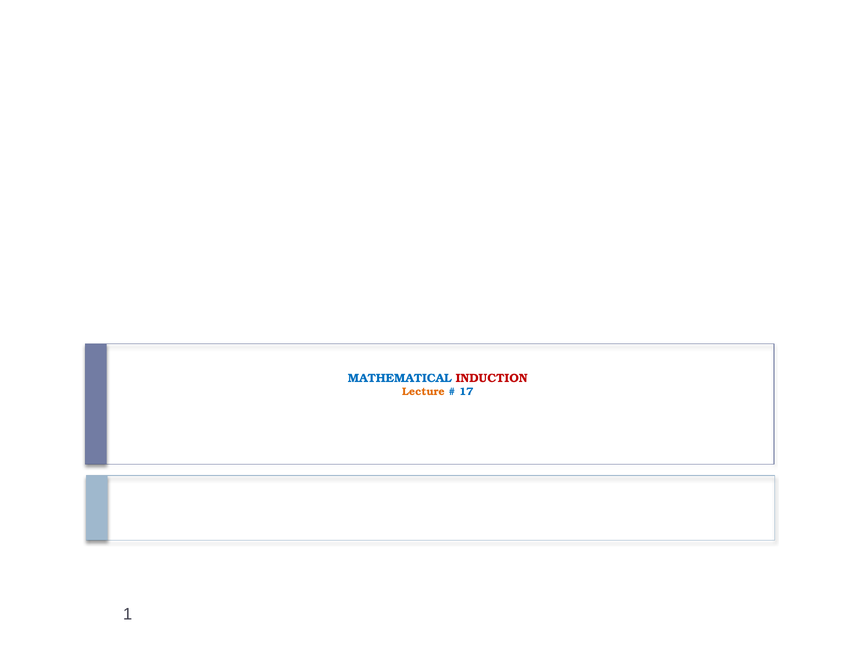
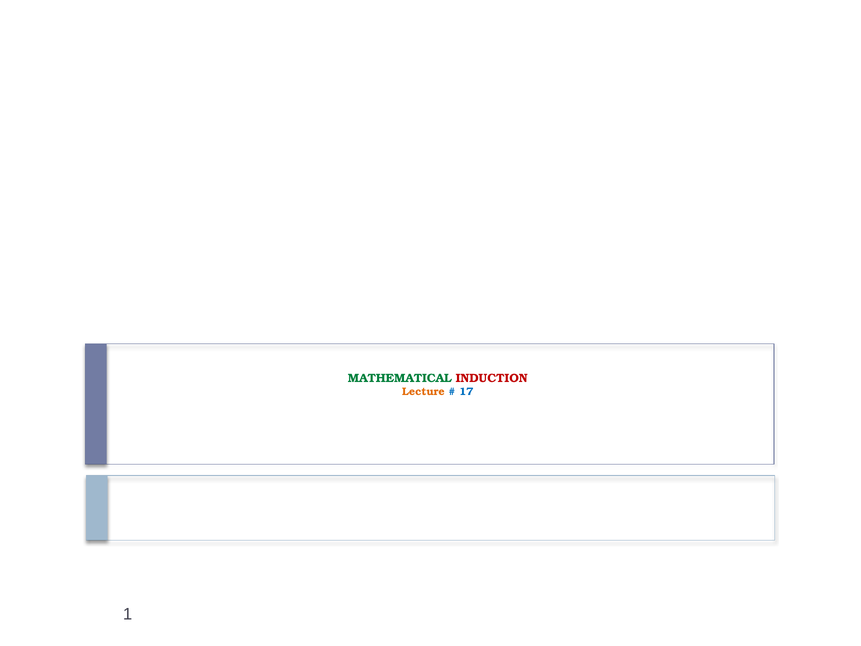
MATHEMATICAL colour: blue -> green
